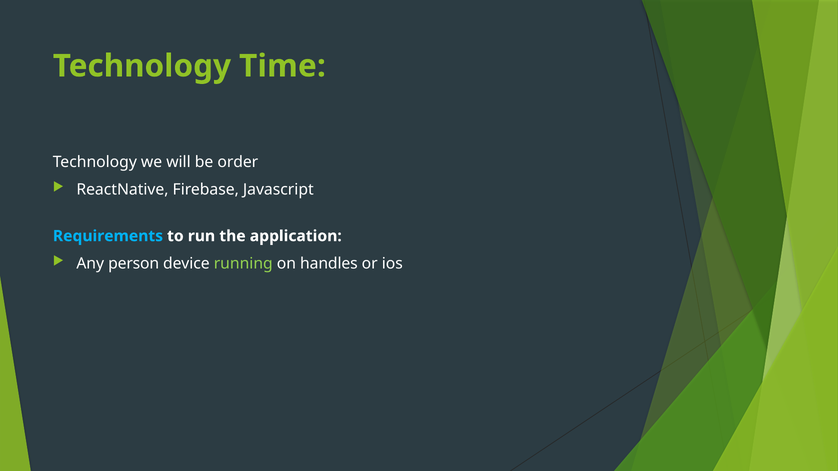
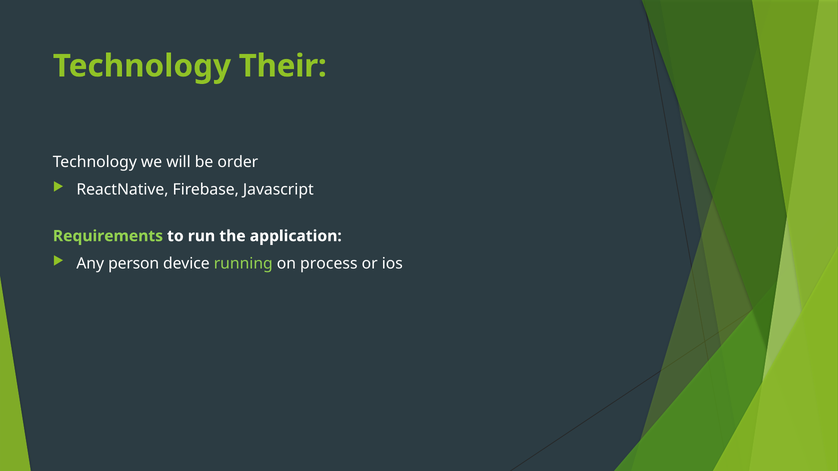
Time: Time -> Their
Requirements colour: light blue -> light green
handles: handles -> process
